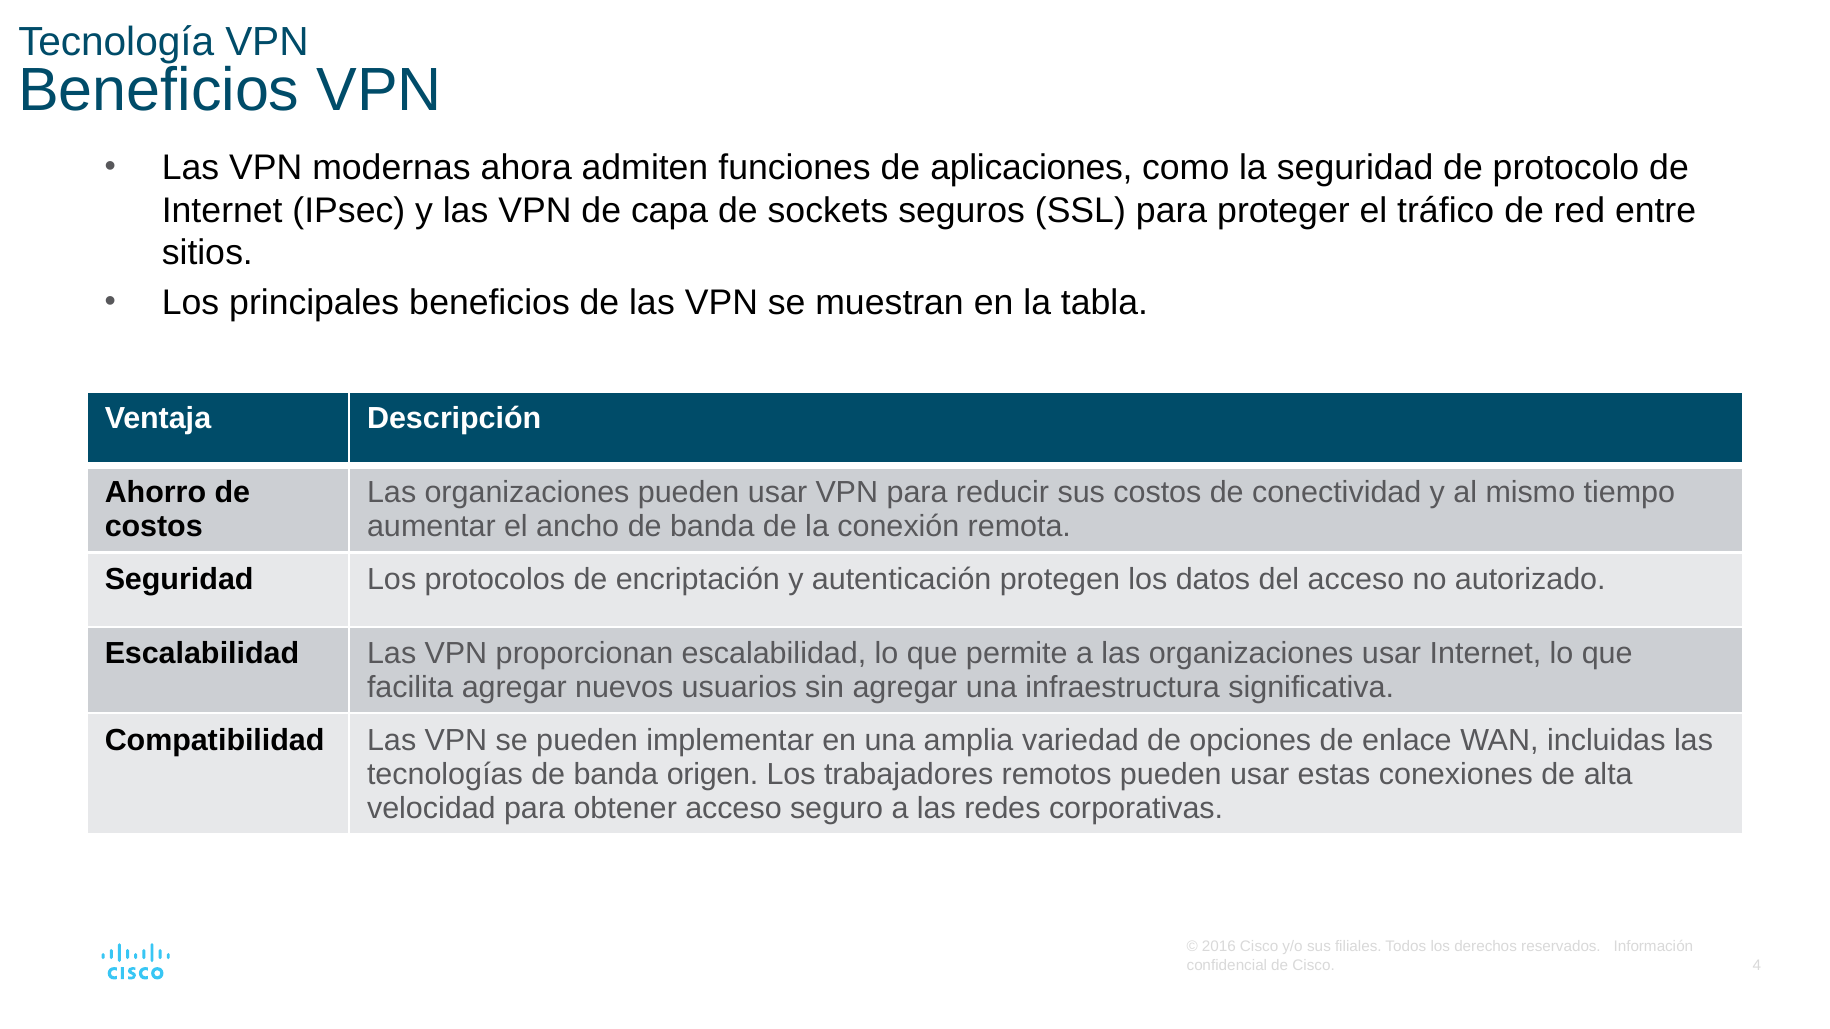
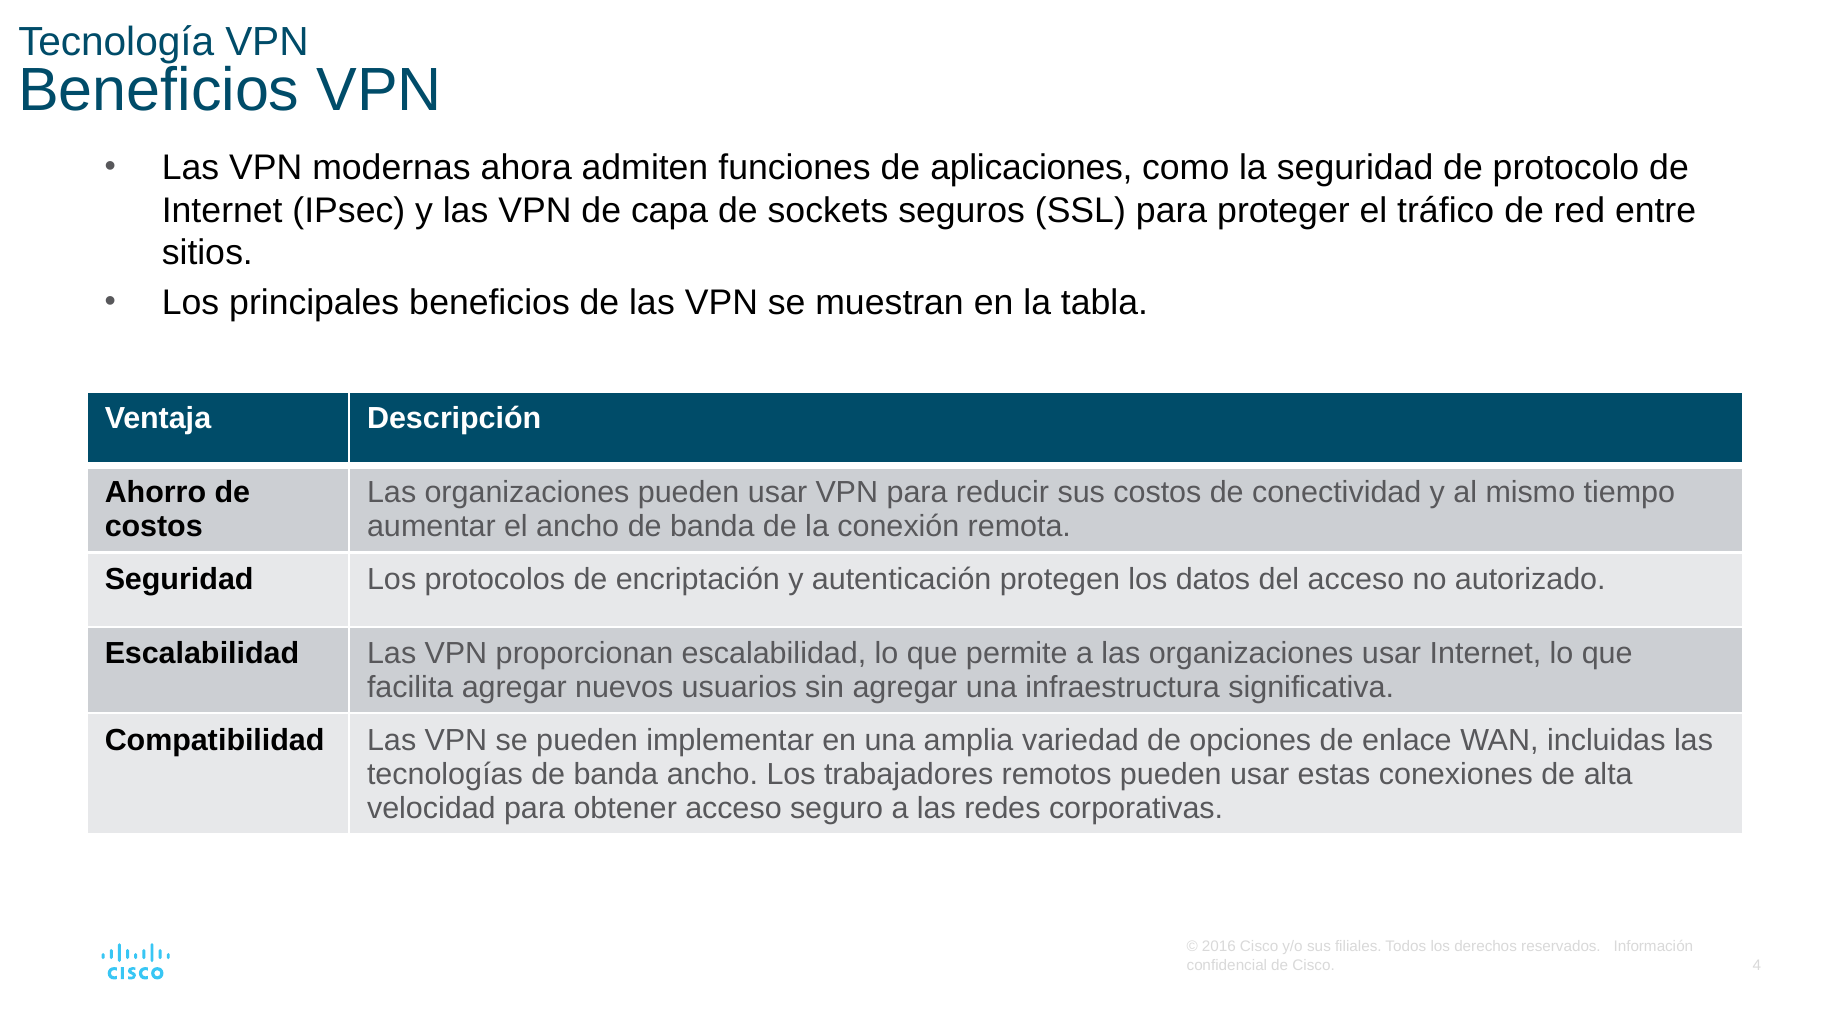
banda origen: origen -> ancho
